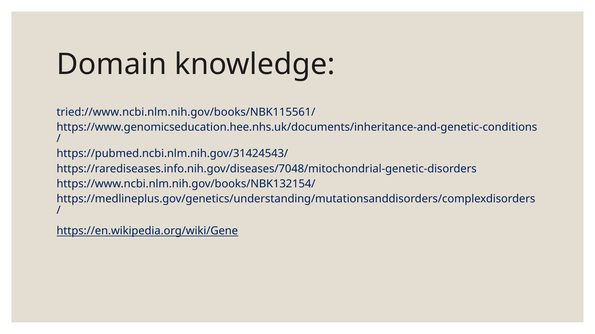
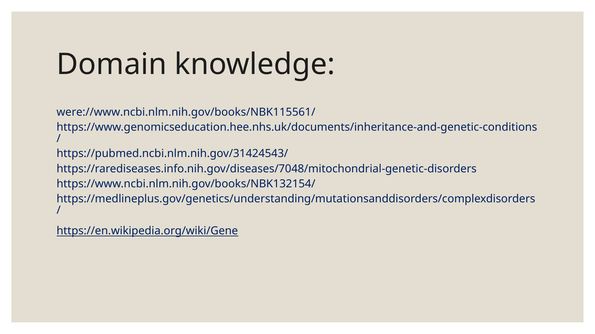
tried://www.ncbi.nlm.nih.gov/books/NBK115561/: tried://www.ncbi.nlm.nih.gov/books/NBK115561/ -> were://www.ncbi.nlm.nih.gov/books/NBK115561/
